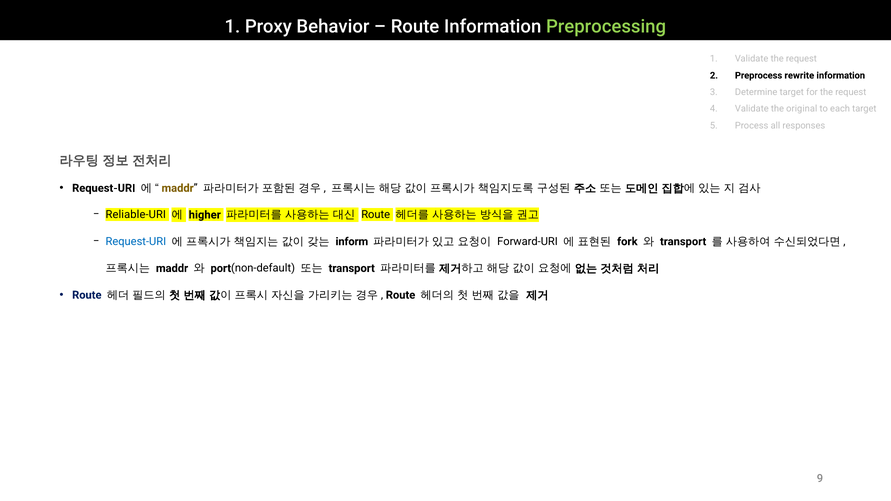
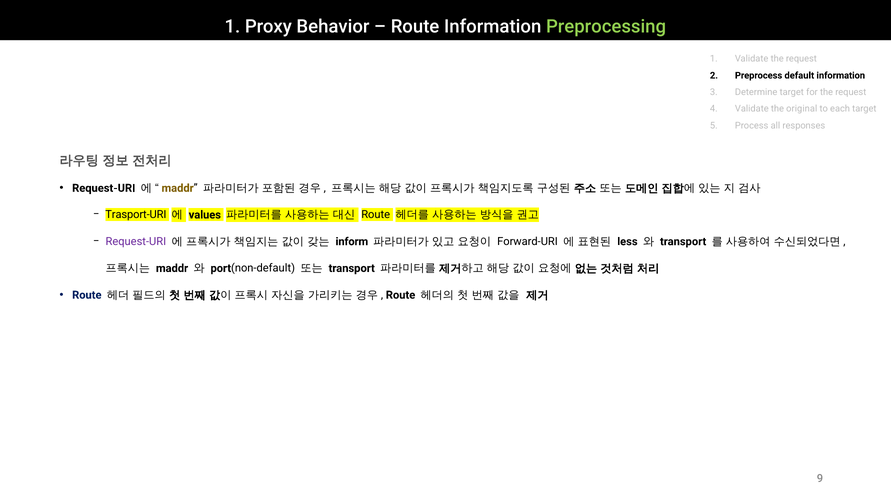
rewrite: rewrite -> default
Reliable-URI: Reliable-URI -> Trasport-URI
higher: higher -> values
Request-URI at (136, 242) colour: blue -> purple
fork: fork -> less
